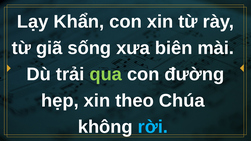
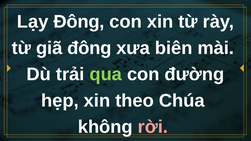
Lạy Khẩn: Khẩn -> Đông
giã sống: sống -> đông
rời colour: light blue -> pink
